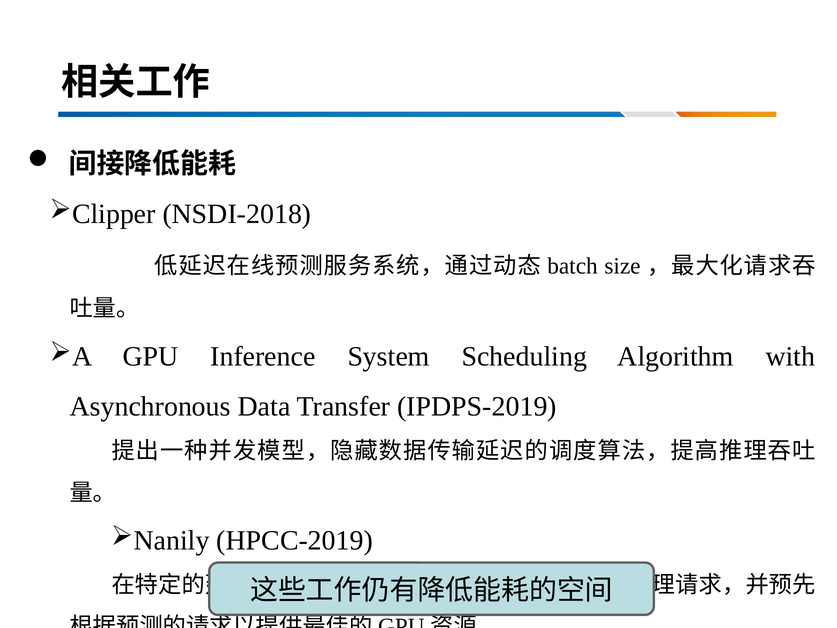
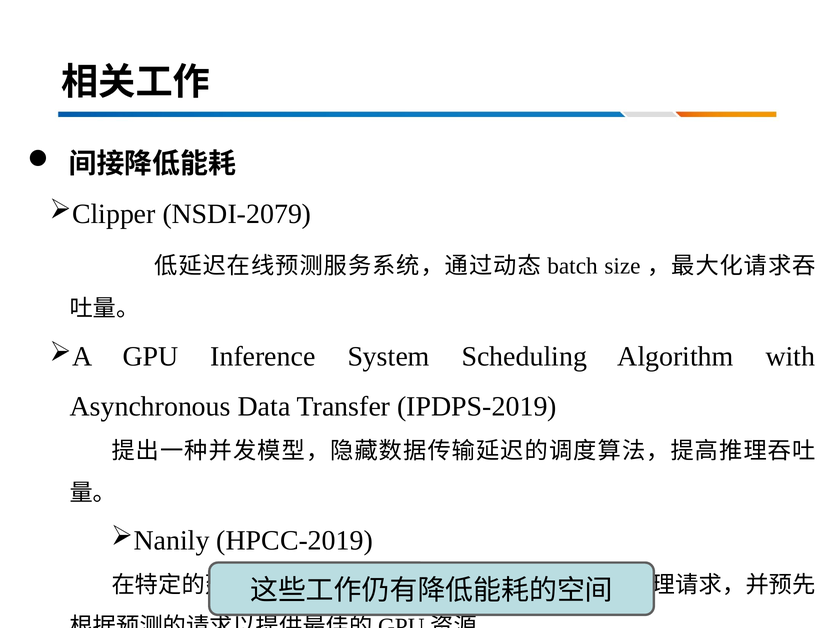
NSDI-2018: NSDI-2018 -> NSDI-2079
